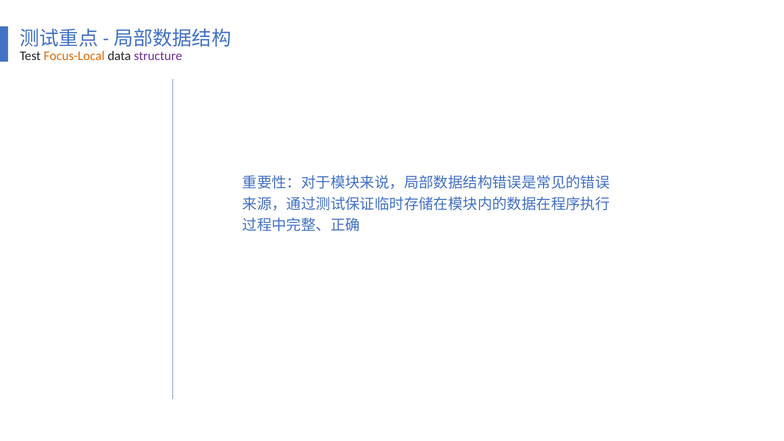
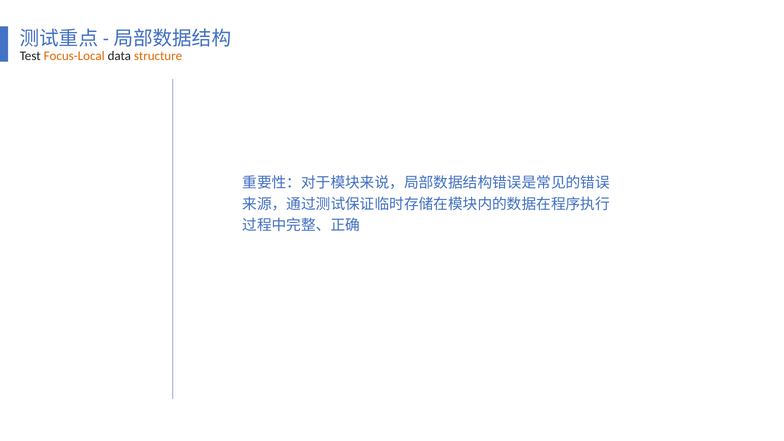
structure colour: purple -> orange
